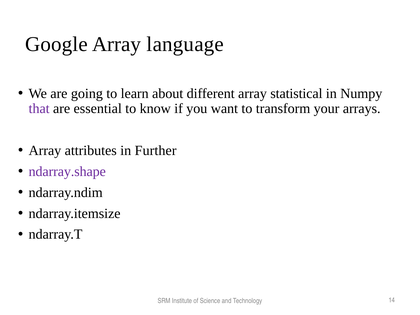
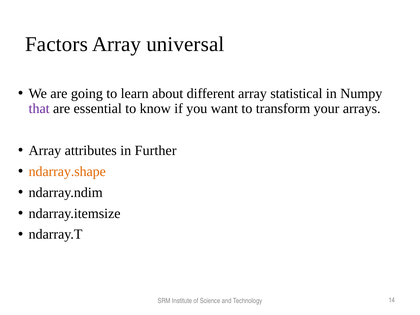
Google: Google -> Factors
language: language -> universal
ndarray.shape colour: purple -> orange
